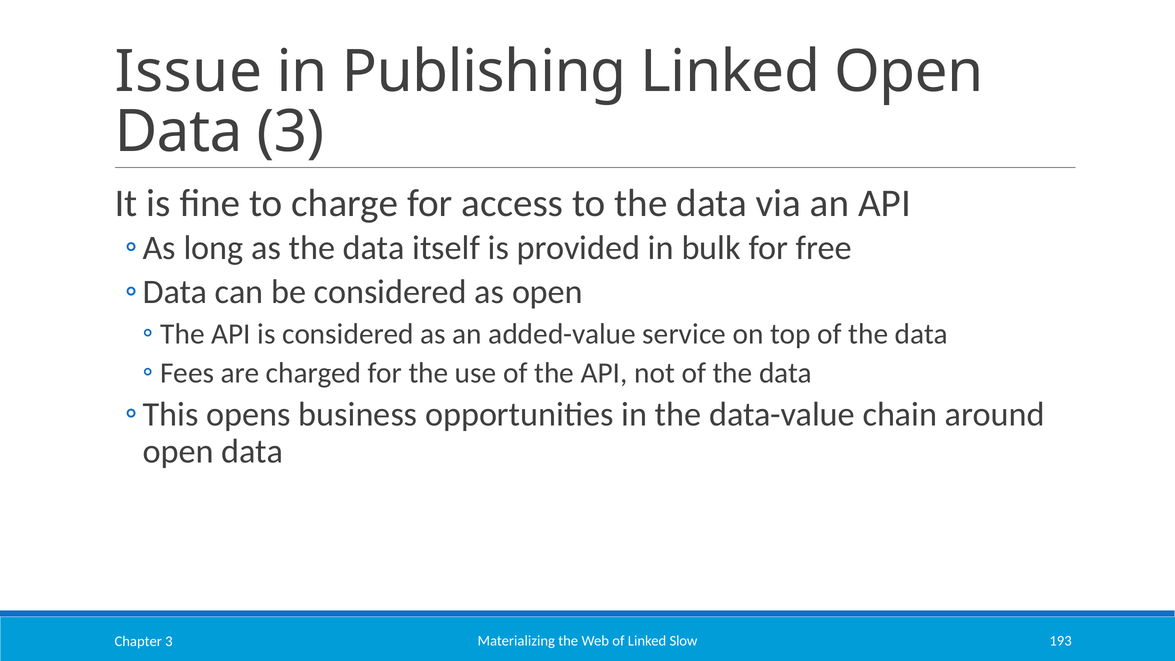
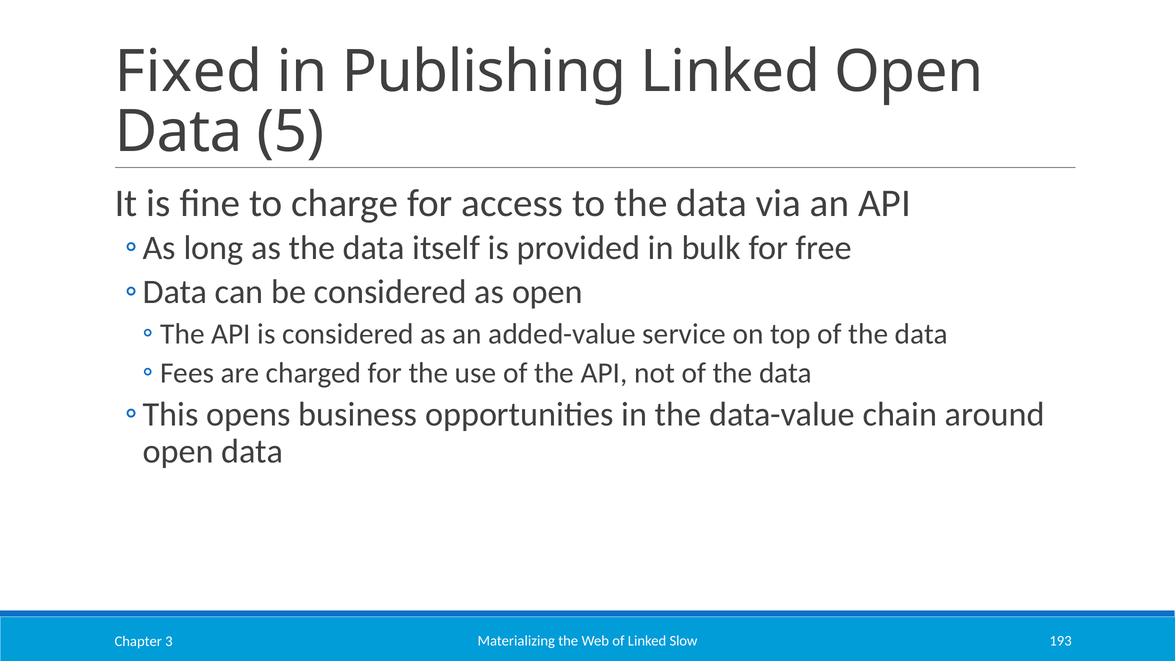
Issue: Issue -> Fixed
Data 3: 3 -> 5
